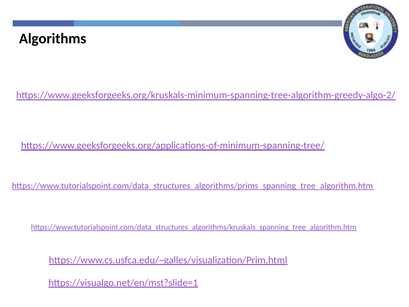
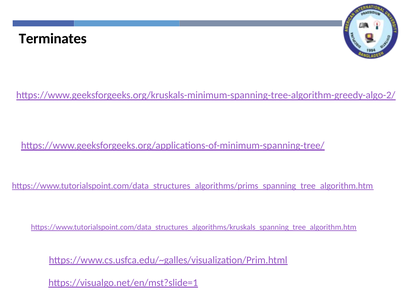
Algorithms: Algorithms -> Terminates
